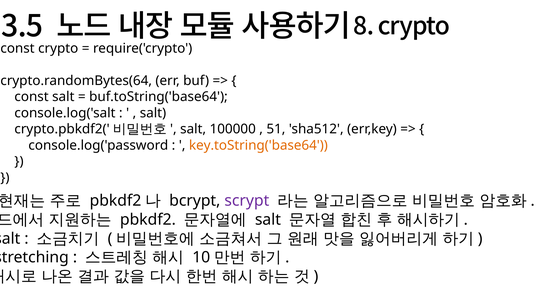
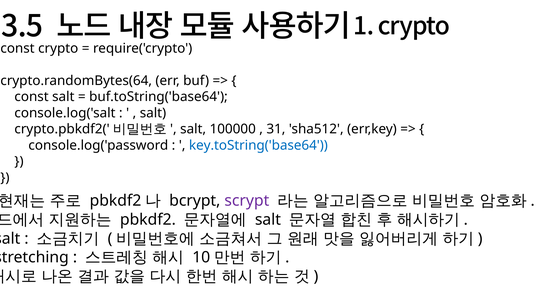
8: 8 -> 1
51: 51 -> 31
key.toString('base64 colour: orange -> blue
